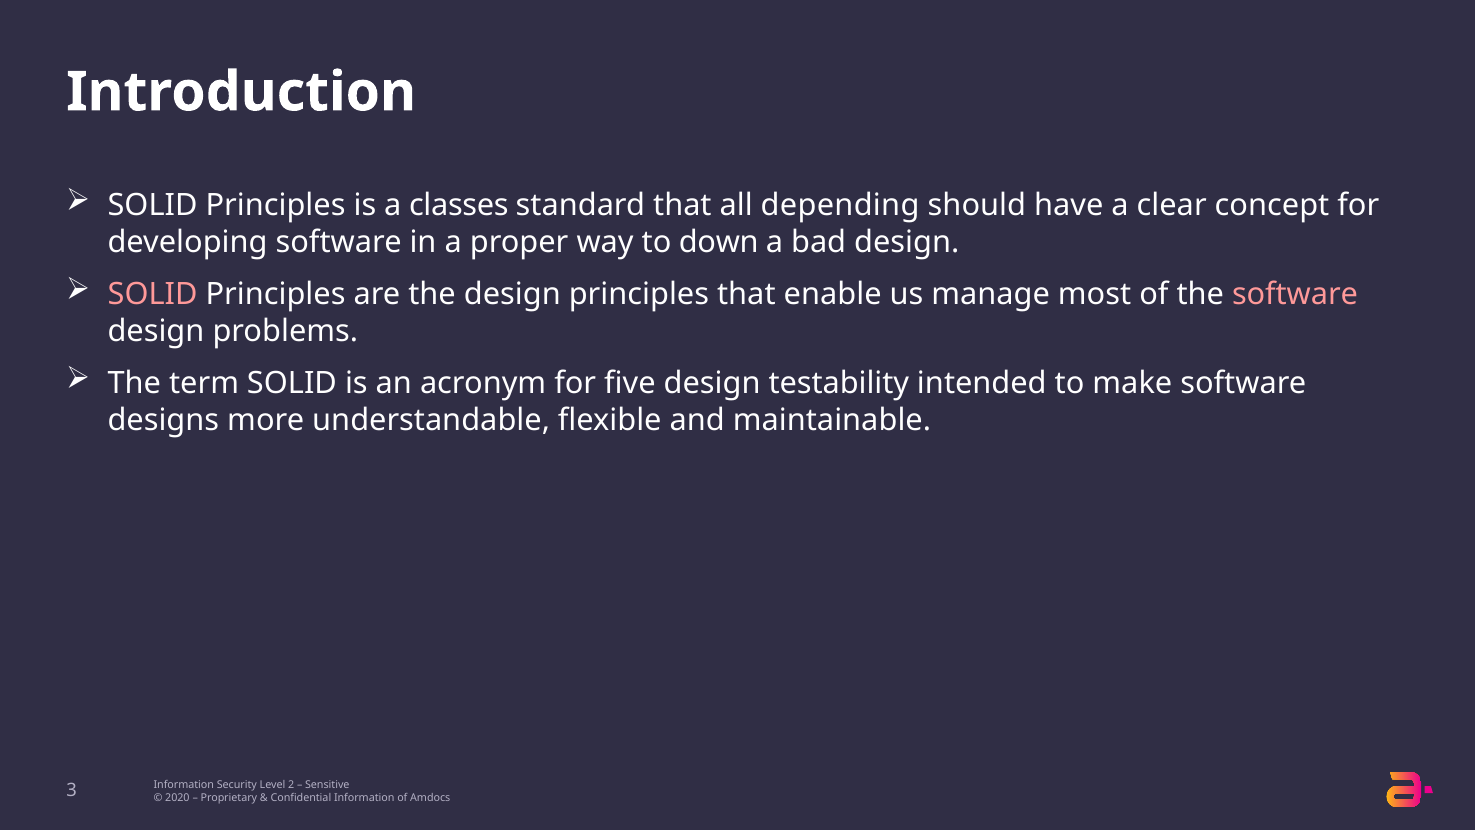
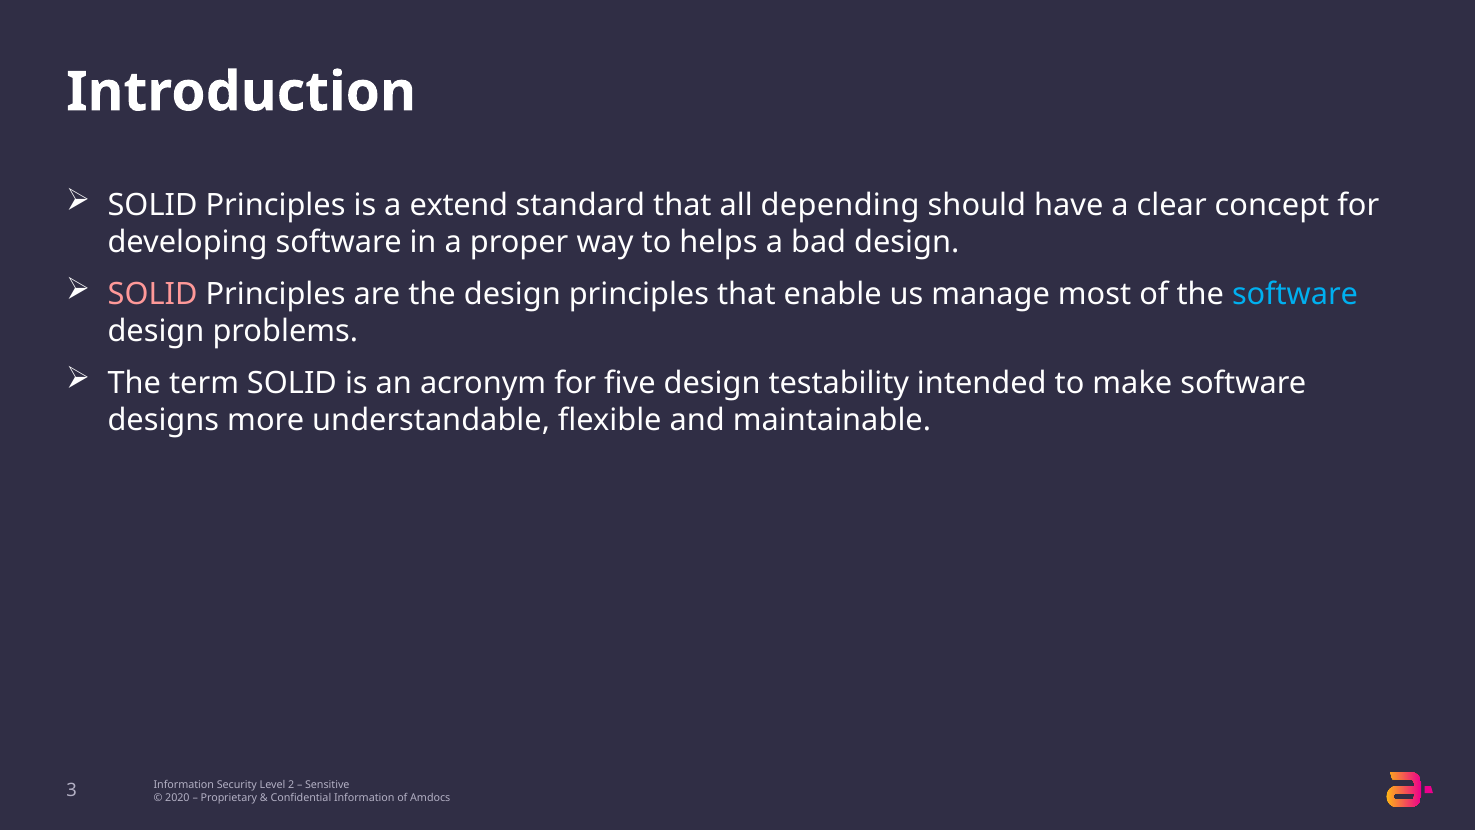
classes: classes -> extend
down: down -> helps
software at (1295, 294) colour: pink -> light blue
